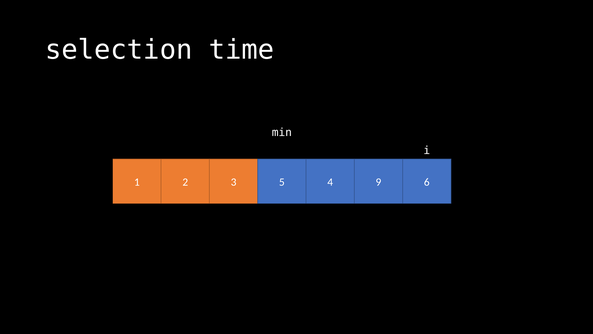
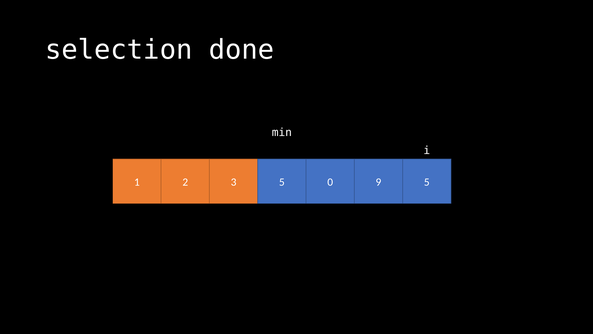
time: time -> done
4: 4 -> 0
9 6: 6 -> 5
